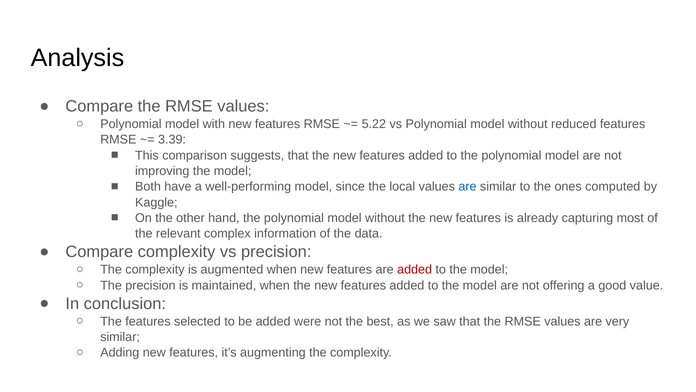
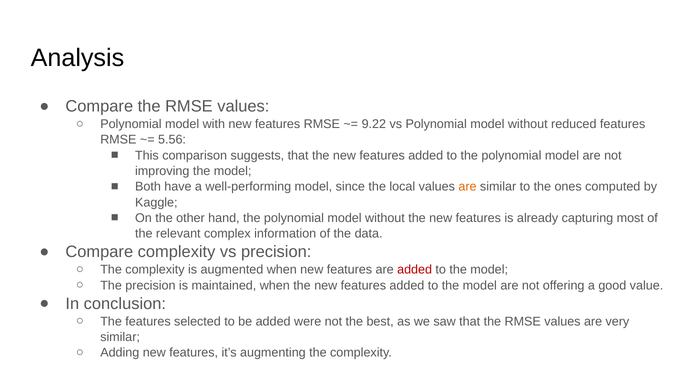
5.22: 5.22 -> 9.22
3.39: 3.39 -> 5.56
are at (467, 187) colour: blue -> orange
